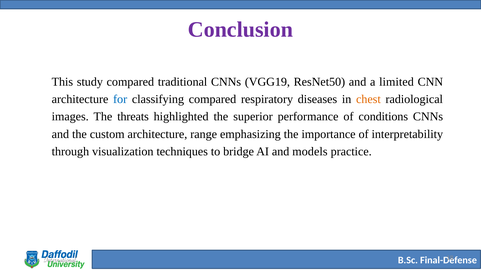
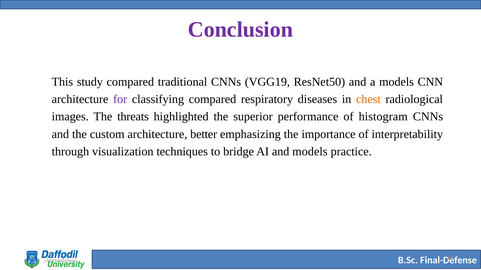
a limited: limited -> models
for colour: blue -> purple
conditions: conditions -> histogram
range: range -> better
